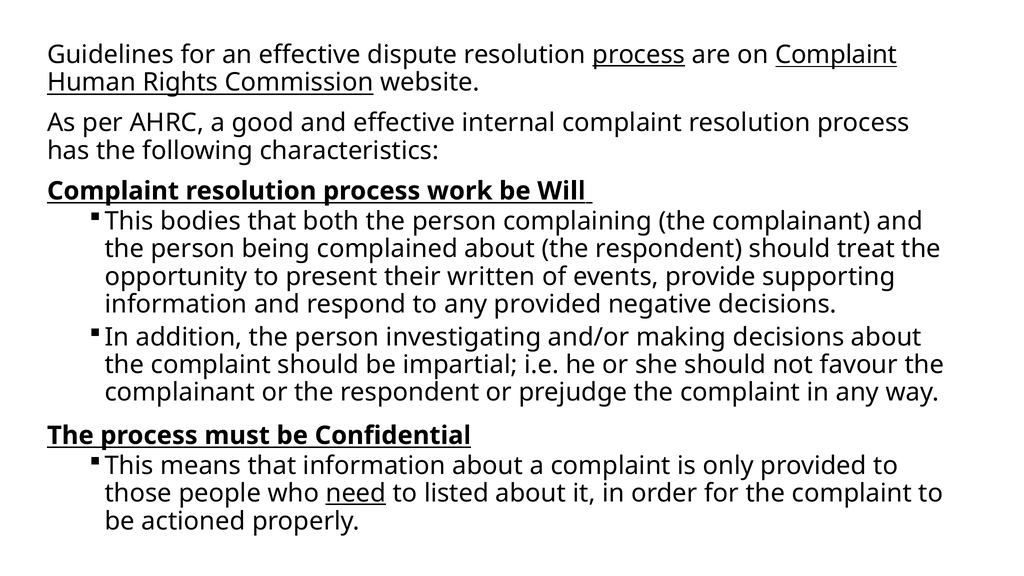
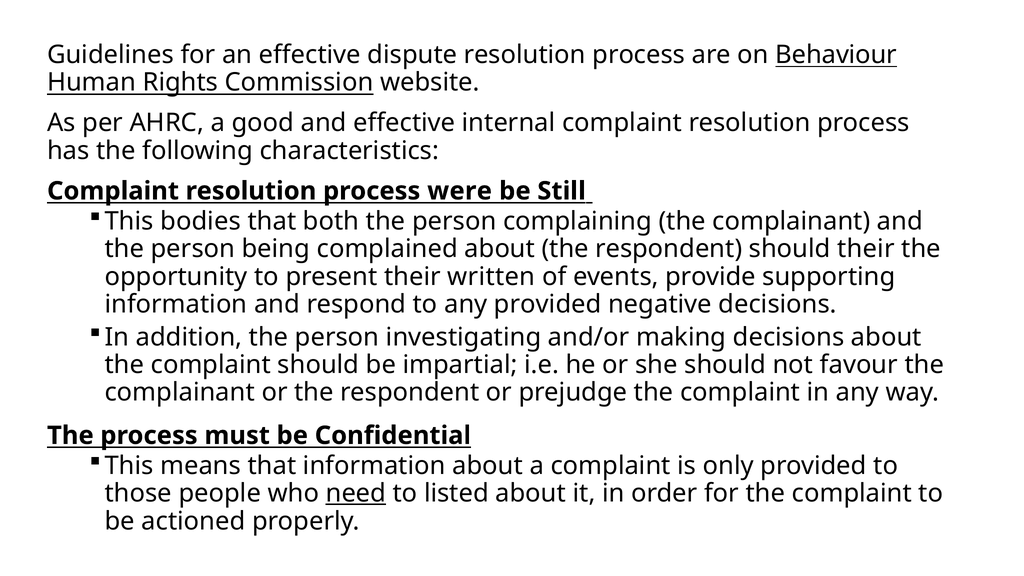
process at (639, 55) underline: present -> none
on Complaint: Complaint -> Behaviour
work: work -> were
Will: Will -> Still
should treat: treat -> their
